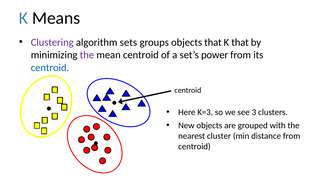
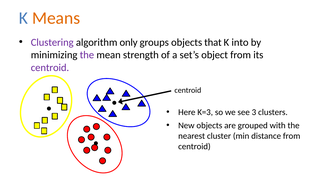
Means colour: black -> orange
sets: sets -> only
K that: that -> into
mean centroid: centroid -> strength
power: power -> object
centroid at (50, 67) colour: blue -> purple
